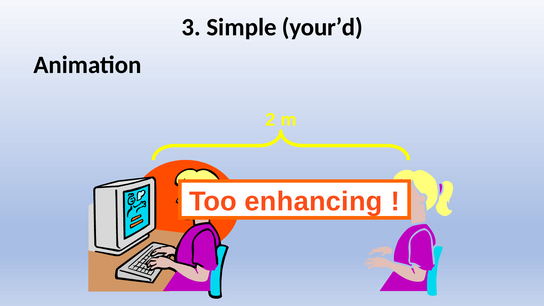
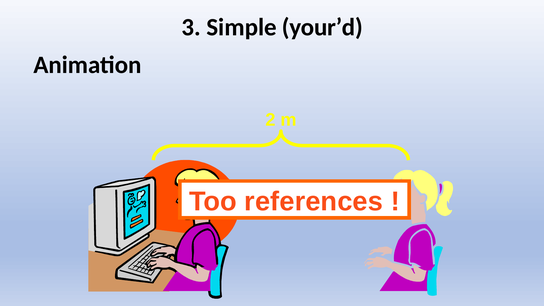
enhancing: enhancing -> references
